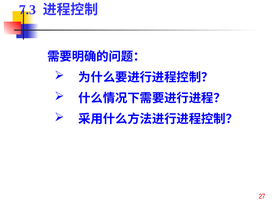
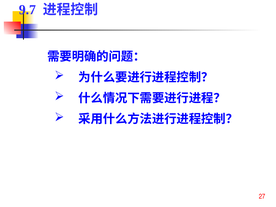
7.3: 7.3 -> 9.7
